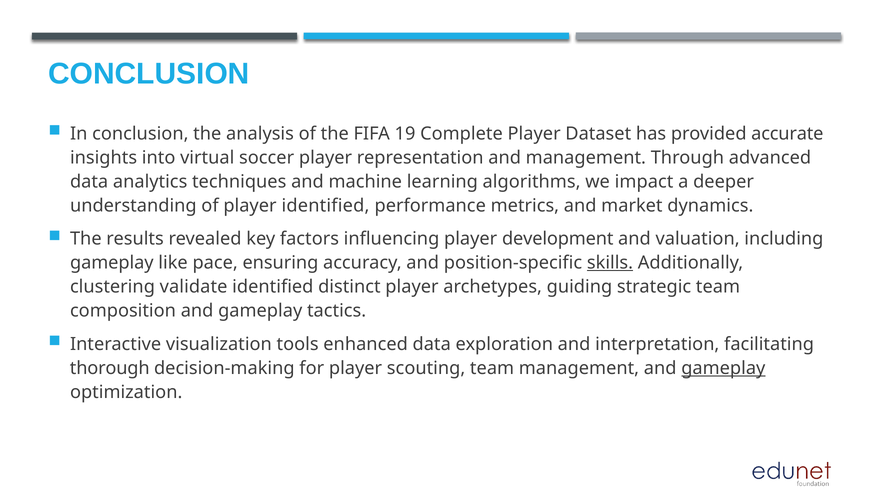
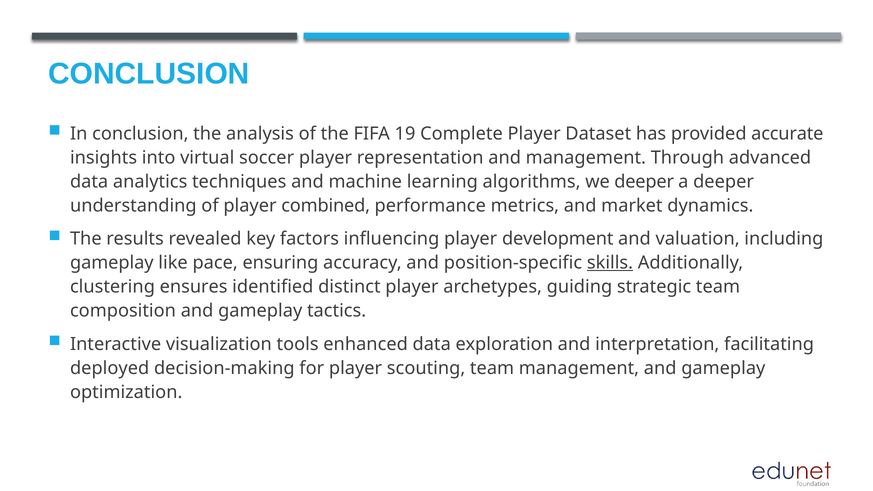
we impact: impact -> deeper
player identified: identified -> combined
validate: validate -> ensures
thorough: thorough -> deployed
gameplay at (723, 368) underline: present -> none
